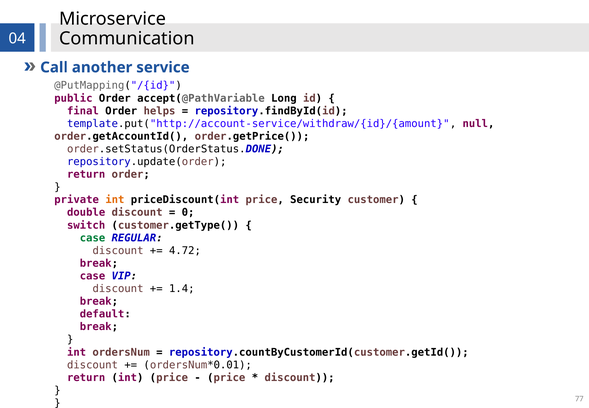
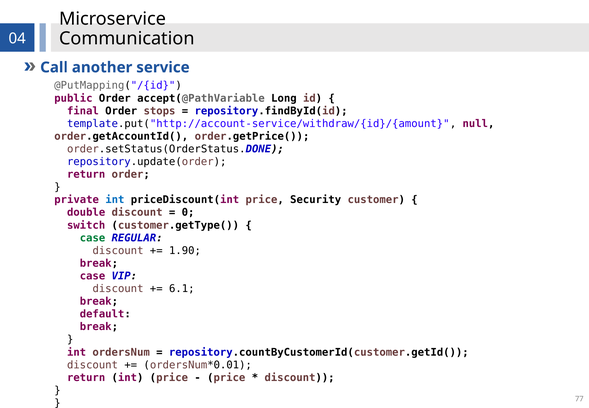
helps: helps -> stops
int at (115, 200) colour: orange -> blue
4.72: 4.72 -> 1.90
1.4: 1.4 -> 6.1
